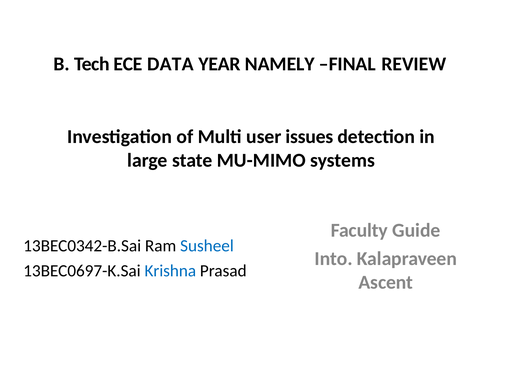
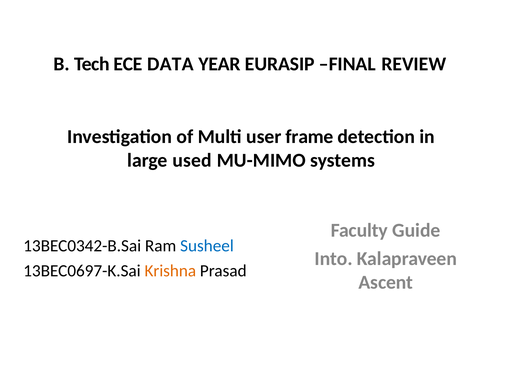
NAMELY: NAMELY -> EURASIP
issues: issues -> frame
state: state -> used
Krishna colour: blue -> orange
